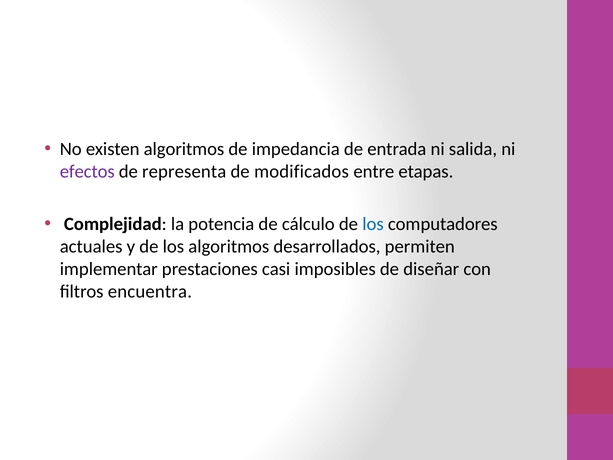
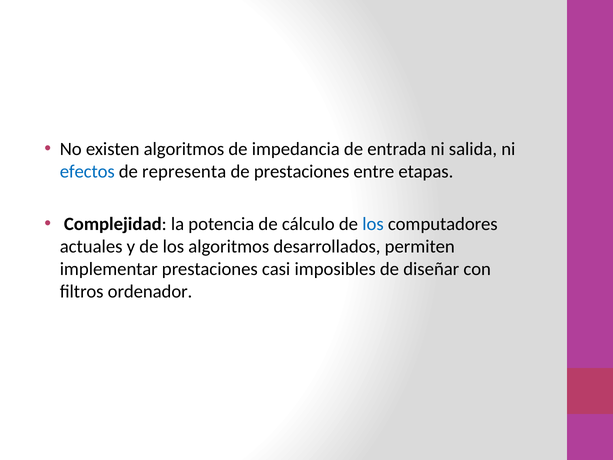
efectos colour: purple -> blue
de modificados: modificados -> prestaciones
encuentra: encuentra -> ordenador
